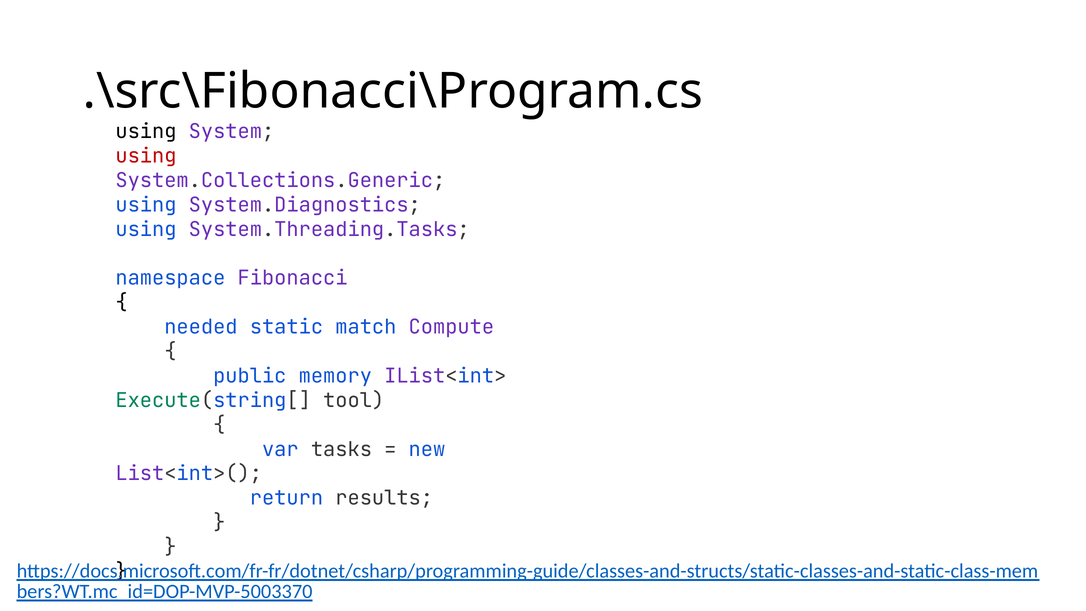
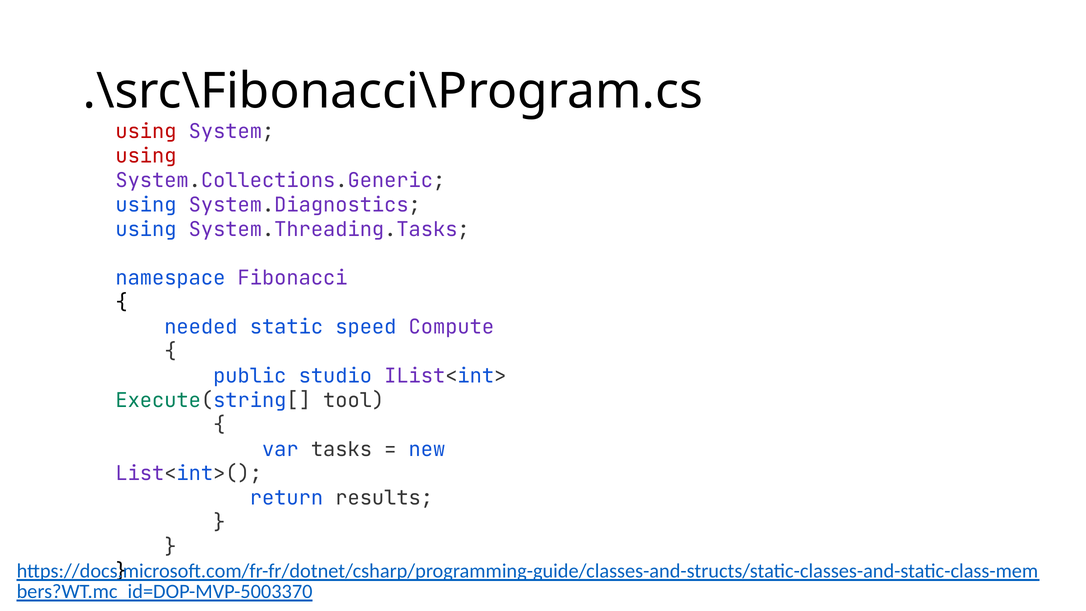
using at (146, 132) colour: black -> red
match: match -> speed
memory: memory -> studio
